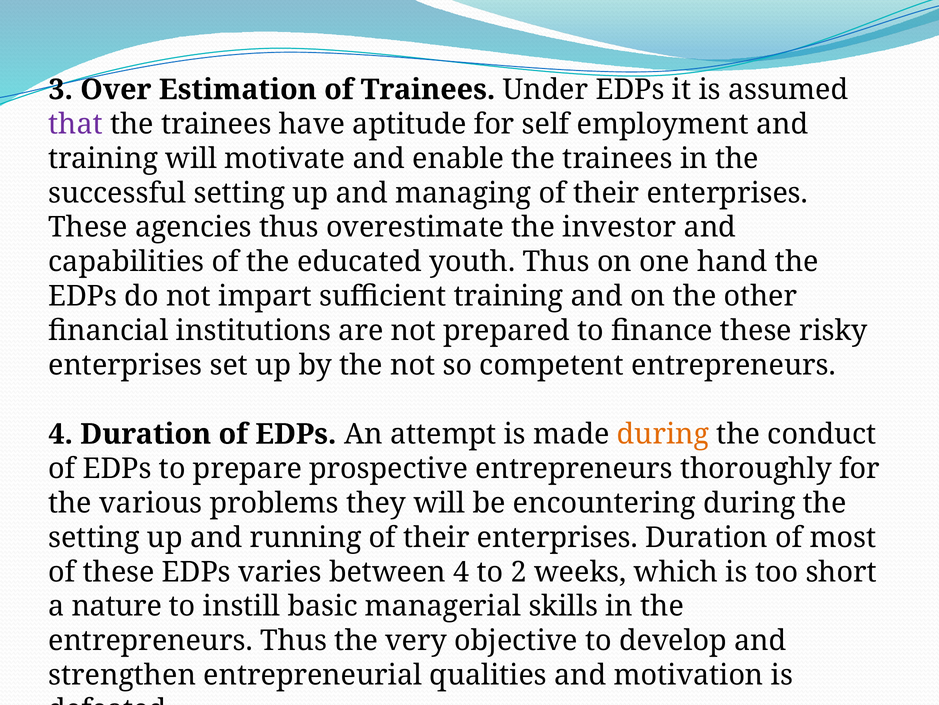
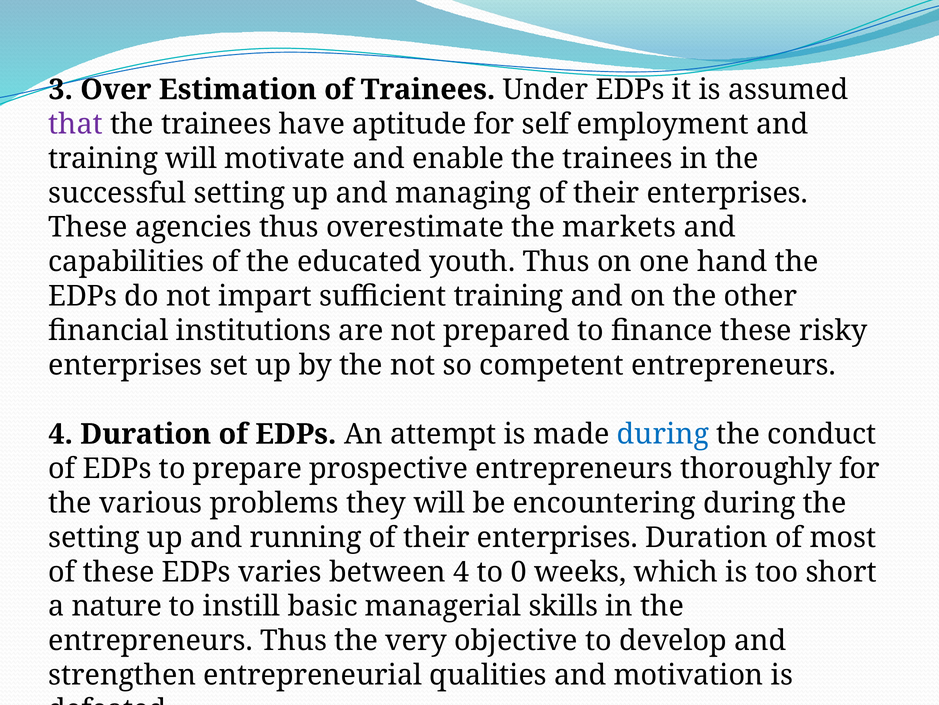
investor: investor -> markets
during at (663, 434) colour: orange -> blue
2: 2 -> 0
